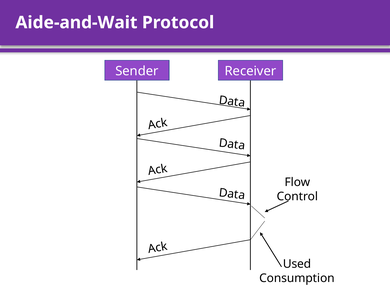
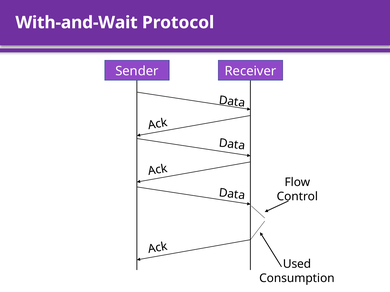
Aide-and-Wait: Aide-and-Wait -> With-and-Wait
